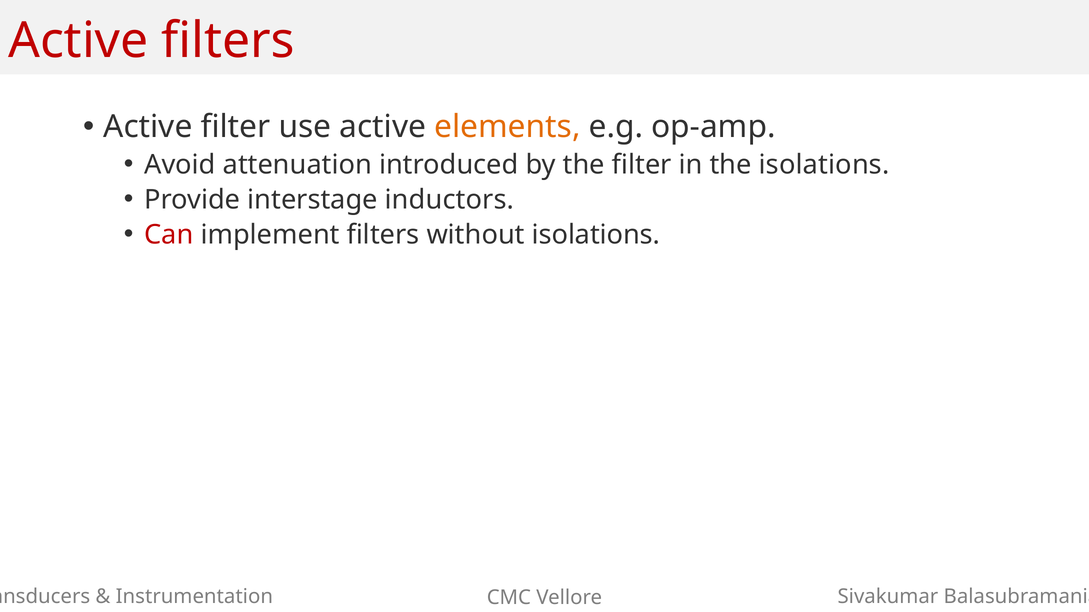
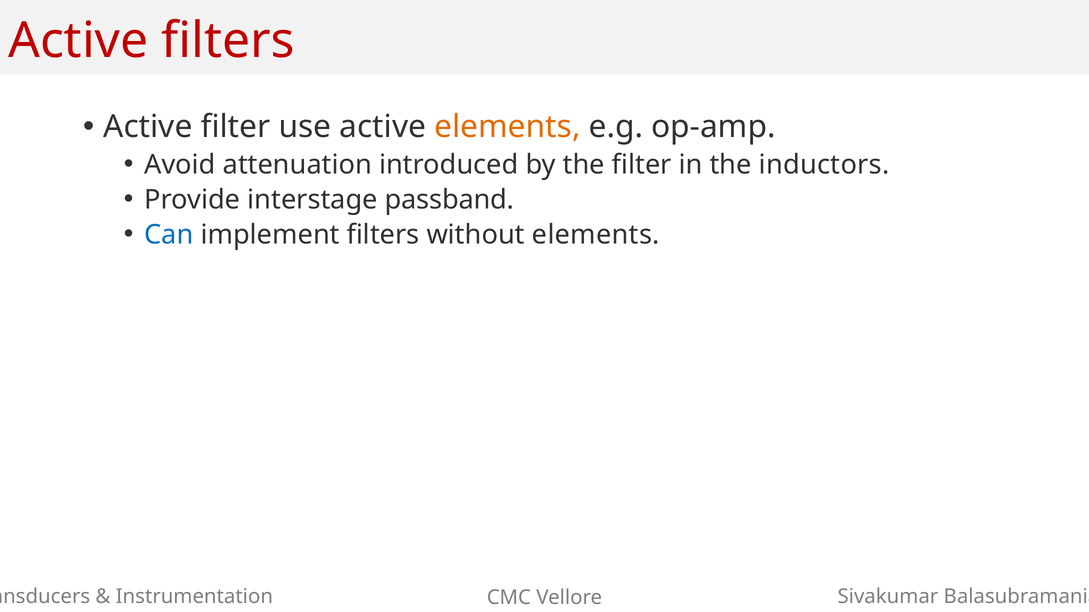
the isolations: isolations -> inductors
inductors: inductors -> passband
Can colour: red -> blue
without isolations: isolations -> elements
